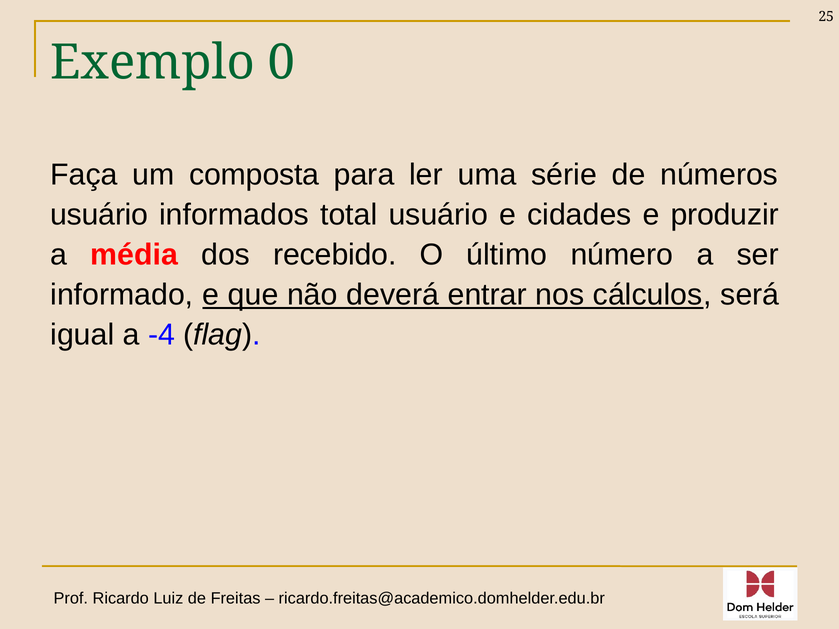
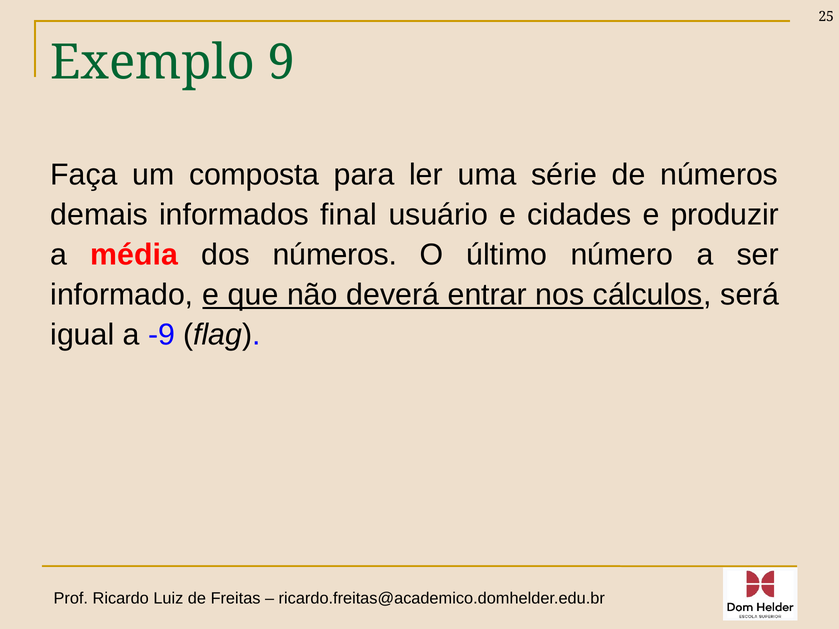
0: 0 -> 9
usuário at (99, 215): usuário -> demais
total: total -> final
dos recebido: recebido -> números
-4: -4 -> -9
